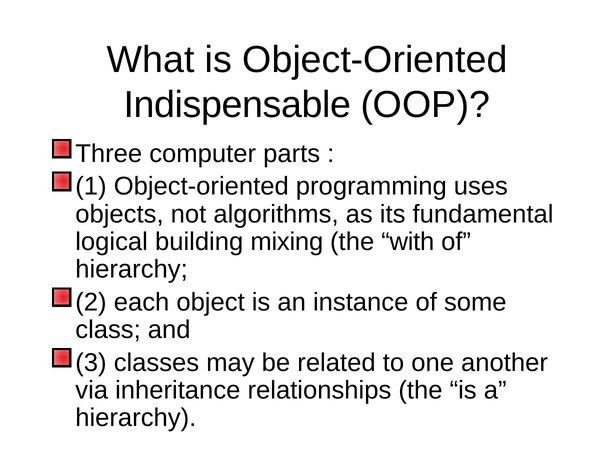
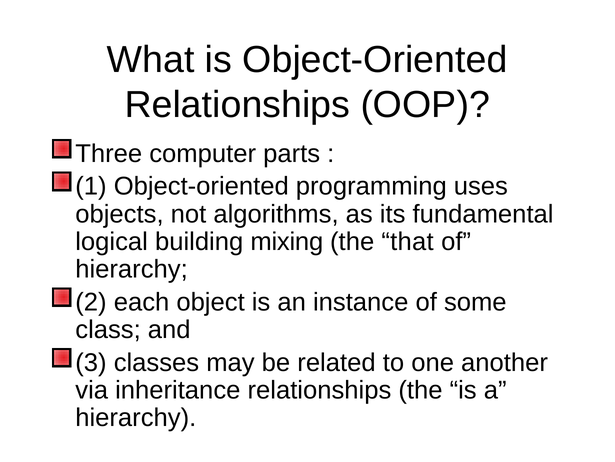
Indispensable at (238, 105): Indispensable -> Relationships
with: with -> that
